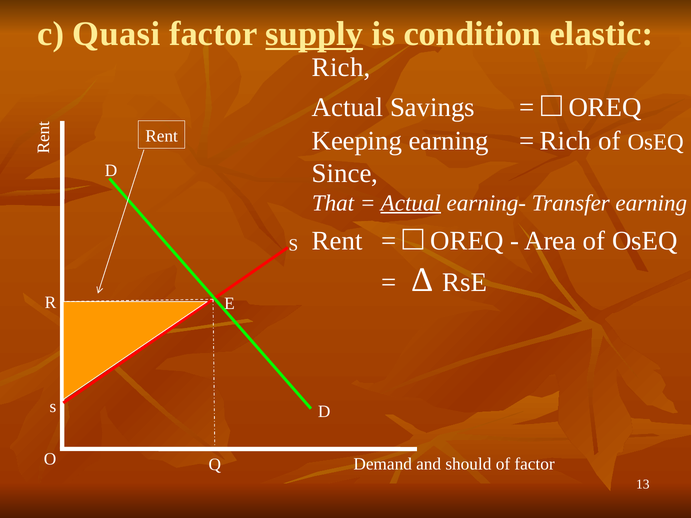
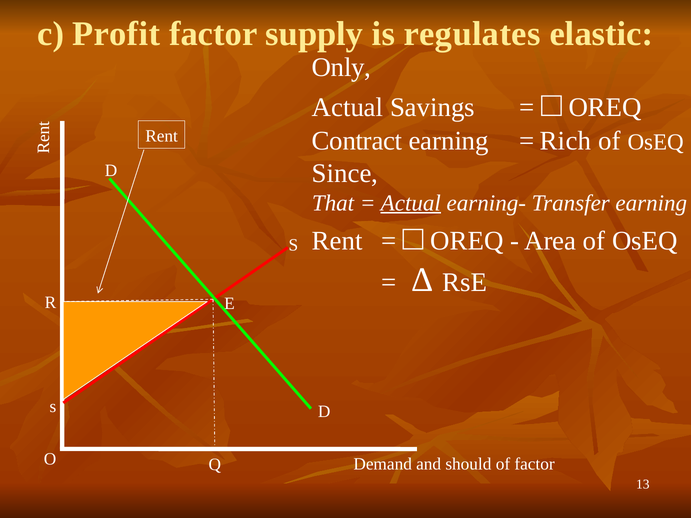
Quasi: Quasi -> Profit
supply underline: present -> none
condition: condition -> regulates
Rich at (341, 67): Rich -> Only
Keeping: Keeping -> Contract
